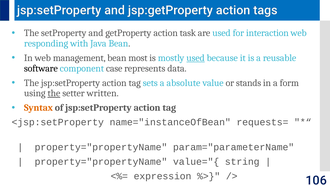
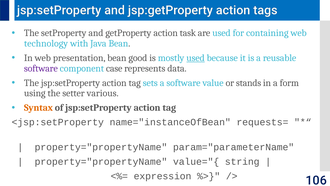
interaction: interaction -> containing
responding: responding -> technology
management: management -> presentation
most: most -> good
software at (41, 68) colour: black -> purple
a absolute: absolute -> software
the at (54, 93) underline: present -> none
written: written -> various
